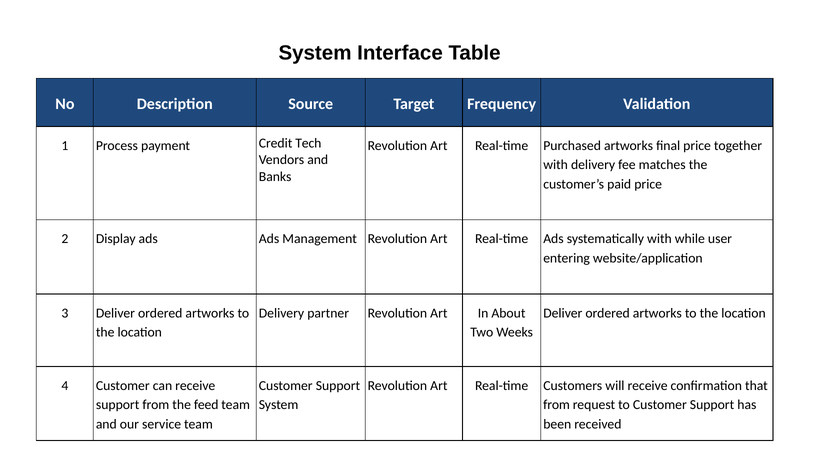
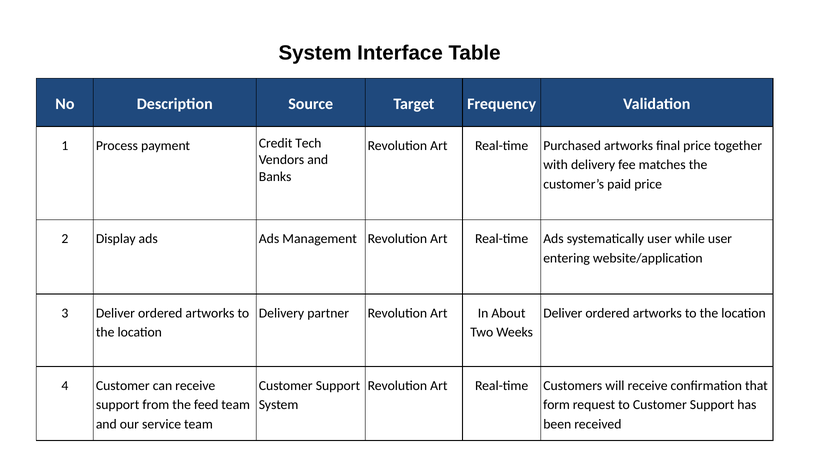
systematically with: with -> user
from at (557, 405): from -> form
